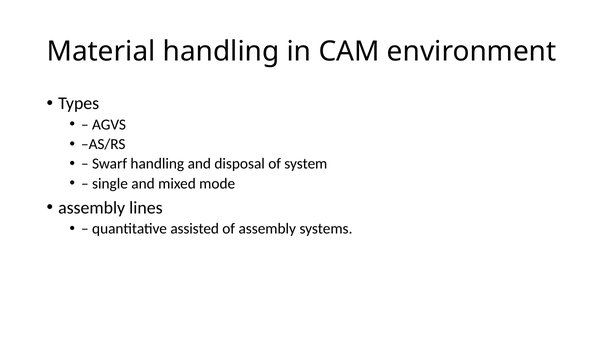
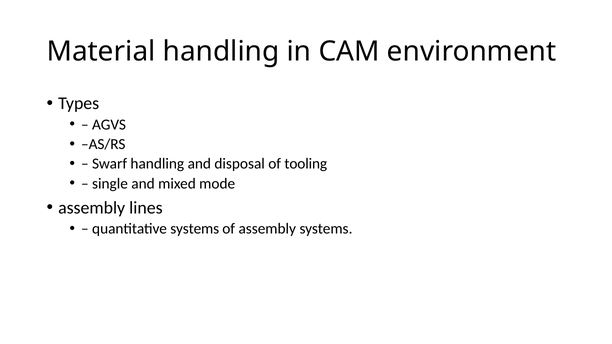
system: system -> tooling
quantitative assisted: assisted -> systems
